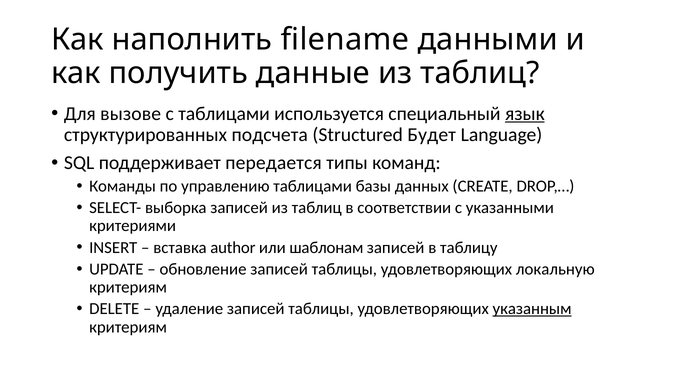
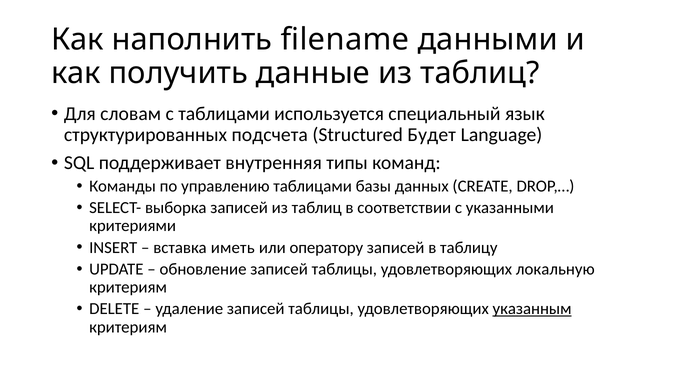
вызове: вызове -> словам
язык underline: present -> none
передается: передается -> внутренняя
author: author -> иметь
шаблонам: шаблонам -> оператору
